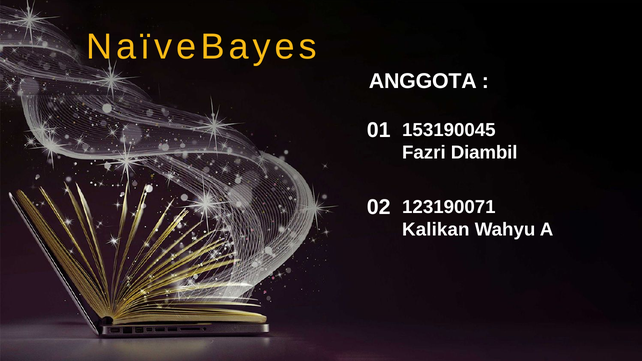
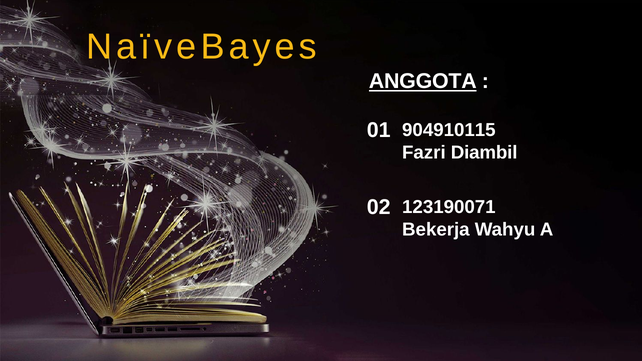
ANGGOTA underline: none -> present
153190045: 153190045 -> 904910115
Kalikan: Kalikan -> Bekerja
